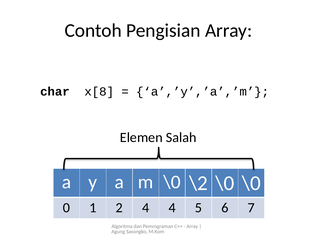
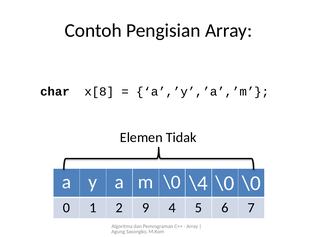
Salah: Salah -> Tidak
\2: \2 -> \4
2 4: 4 -> 9
